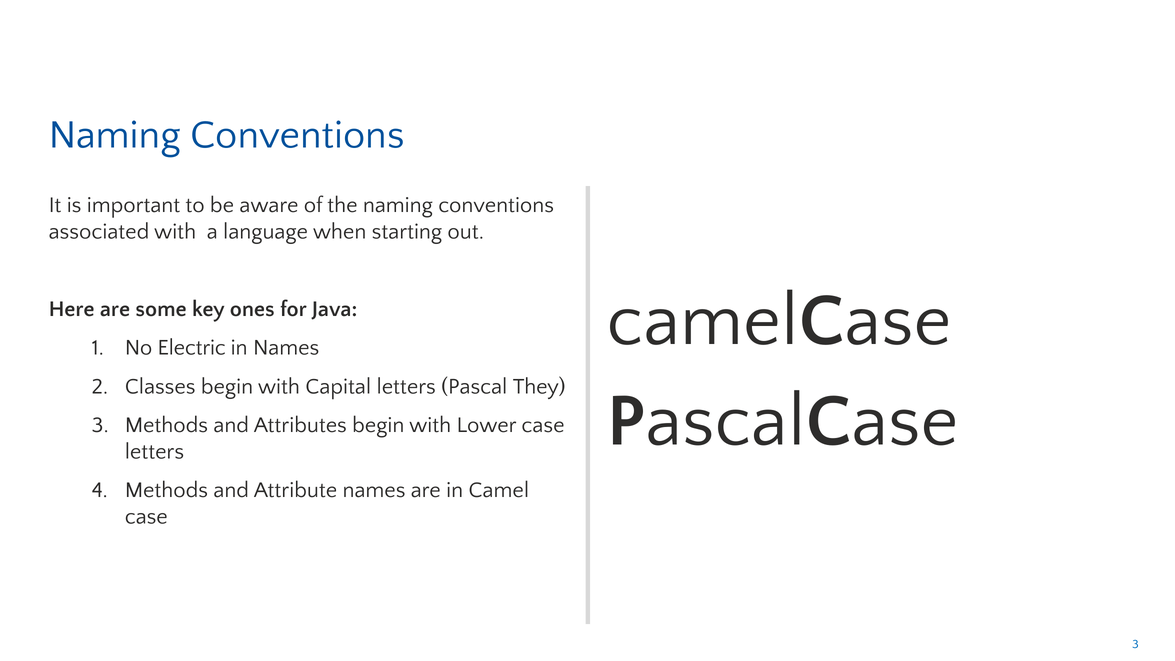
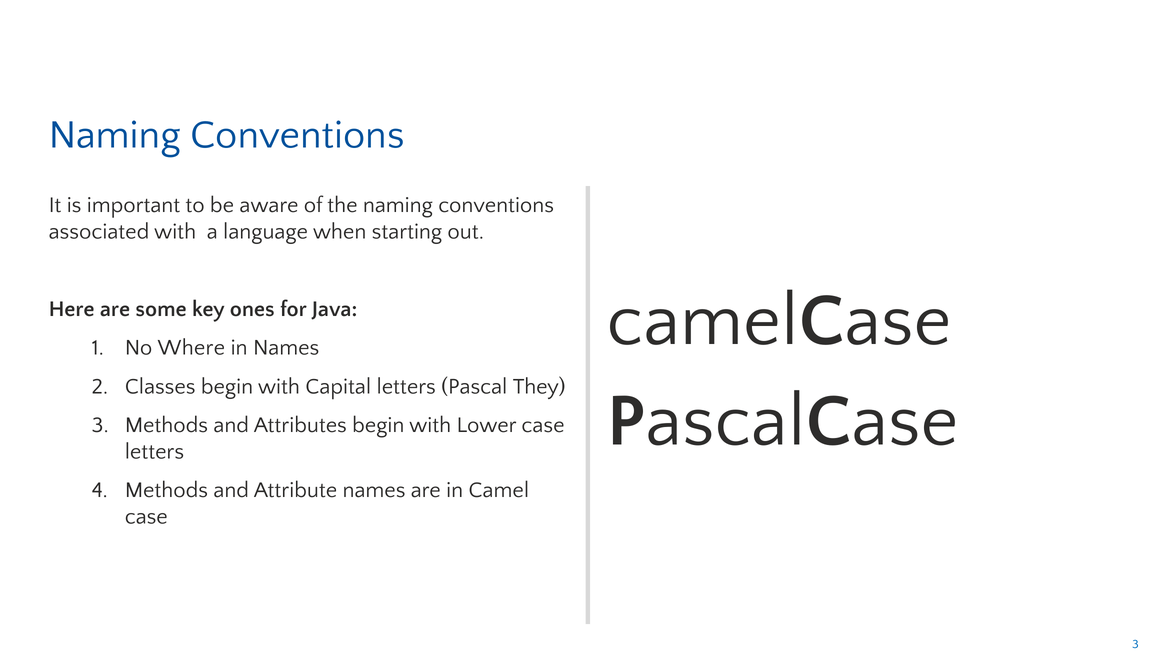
Electric: Electric -> Where
